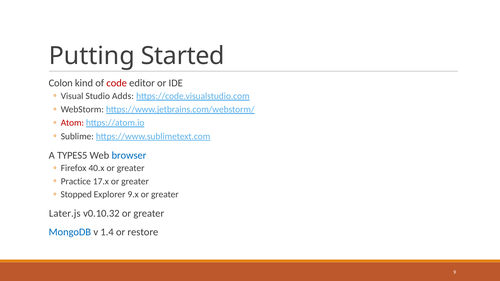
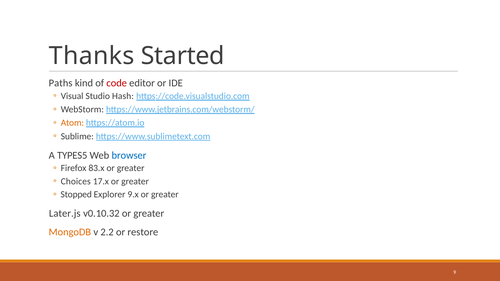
Putting: Putting -> Thanks
Colon: Colon -> Paths
Adds: Adds -> Hash
Atom colour: red -> orange
40.x: 40.x -> 83.x
Practice: Practice -> Choices
MongoDB colour: blue -> orange
1.4: 1.4 -> 2.2
